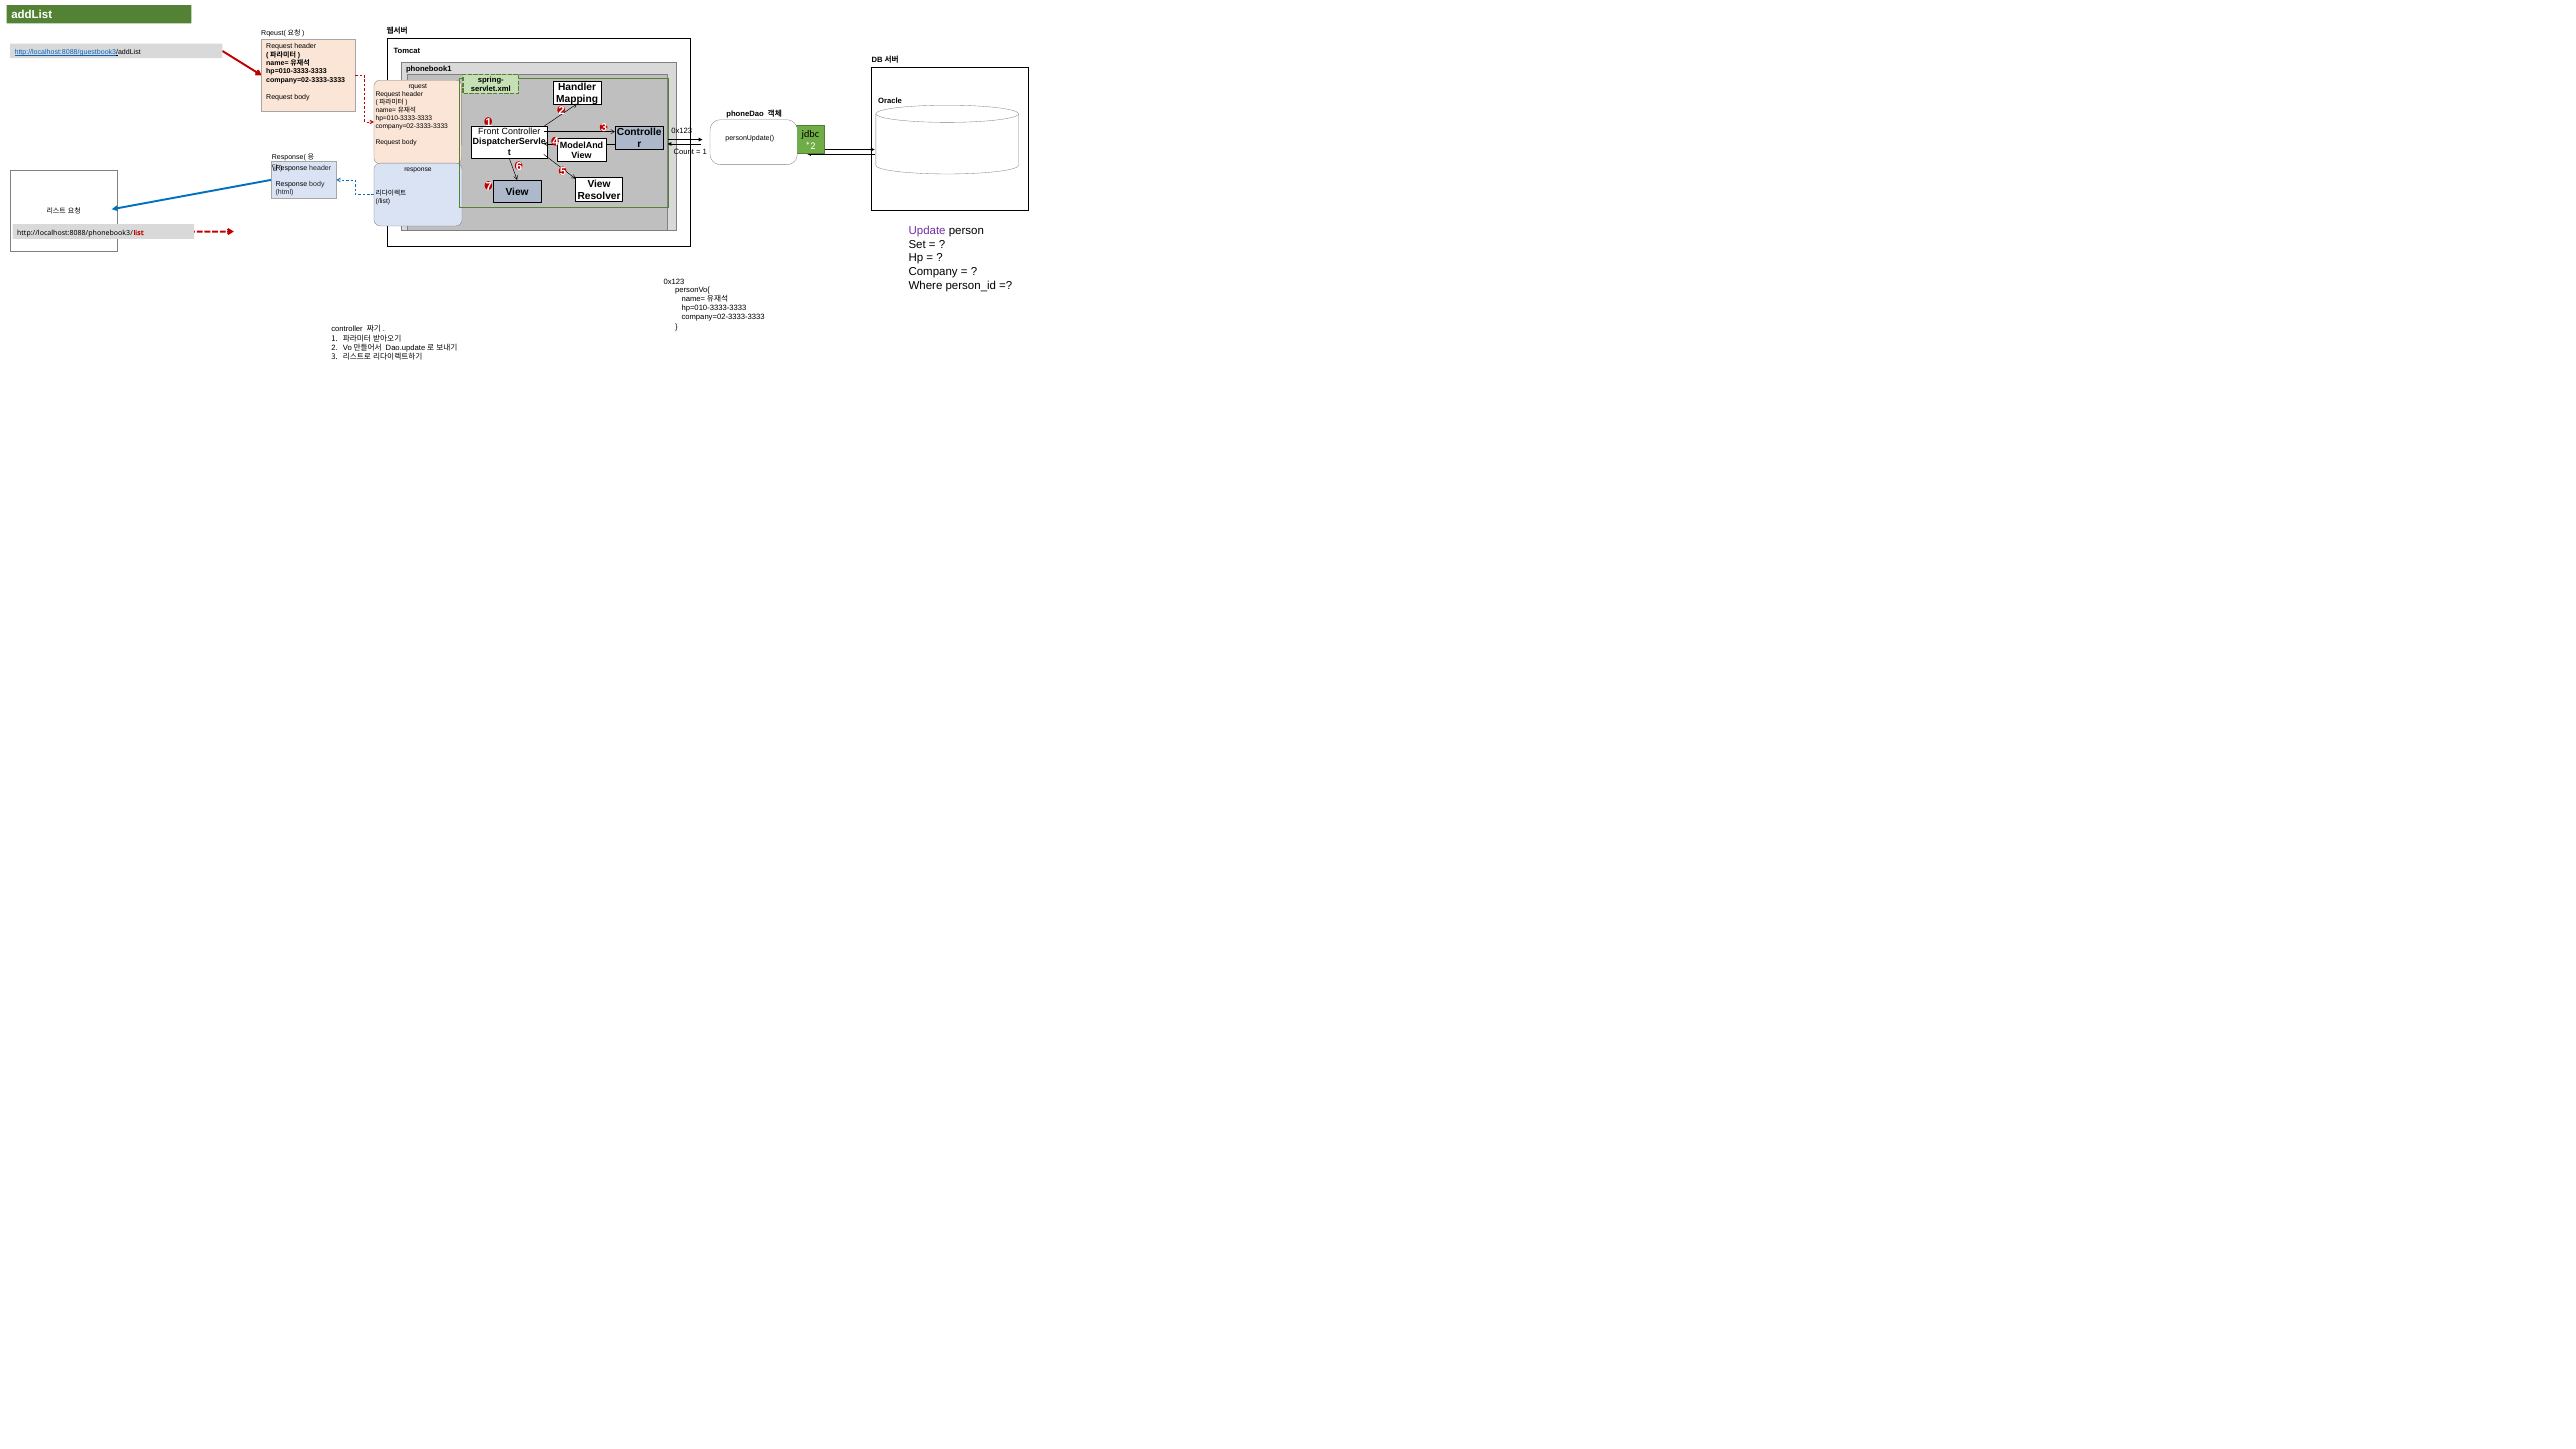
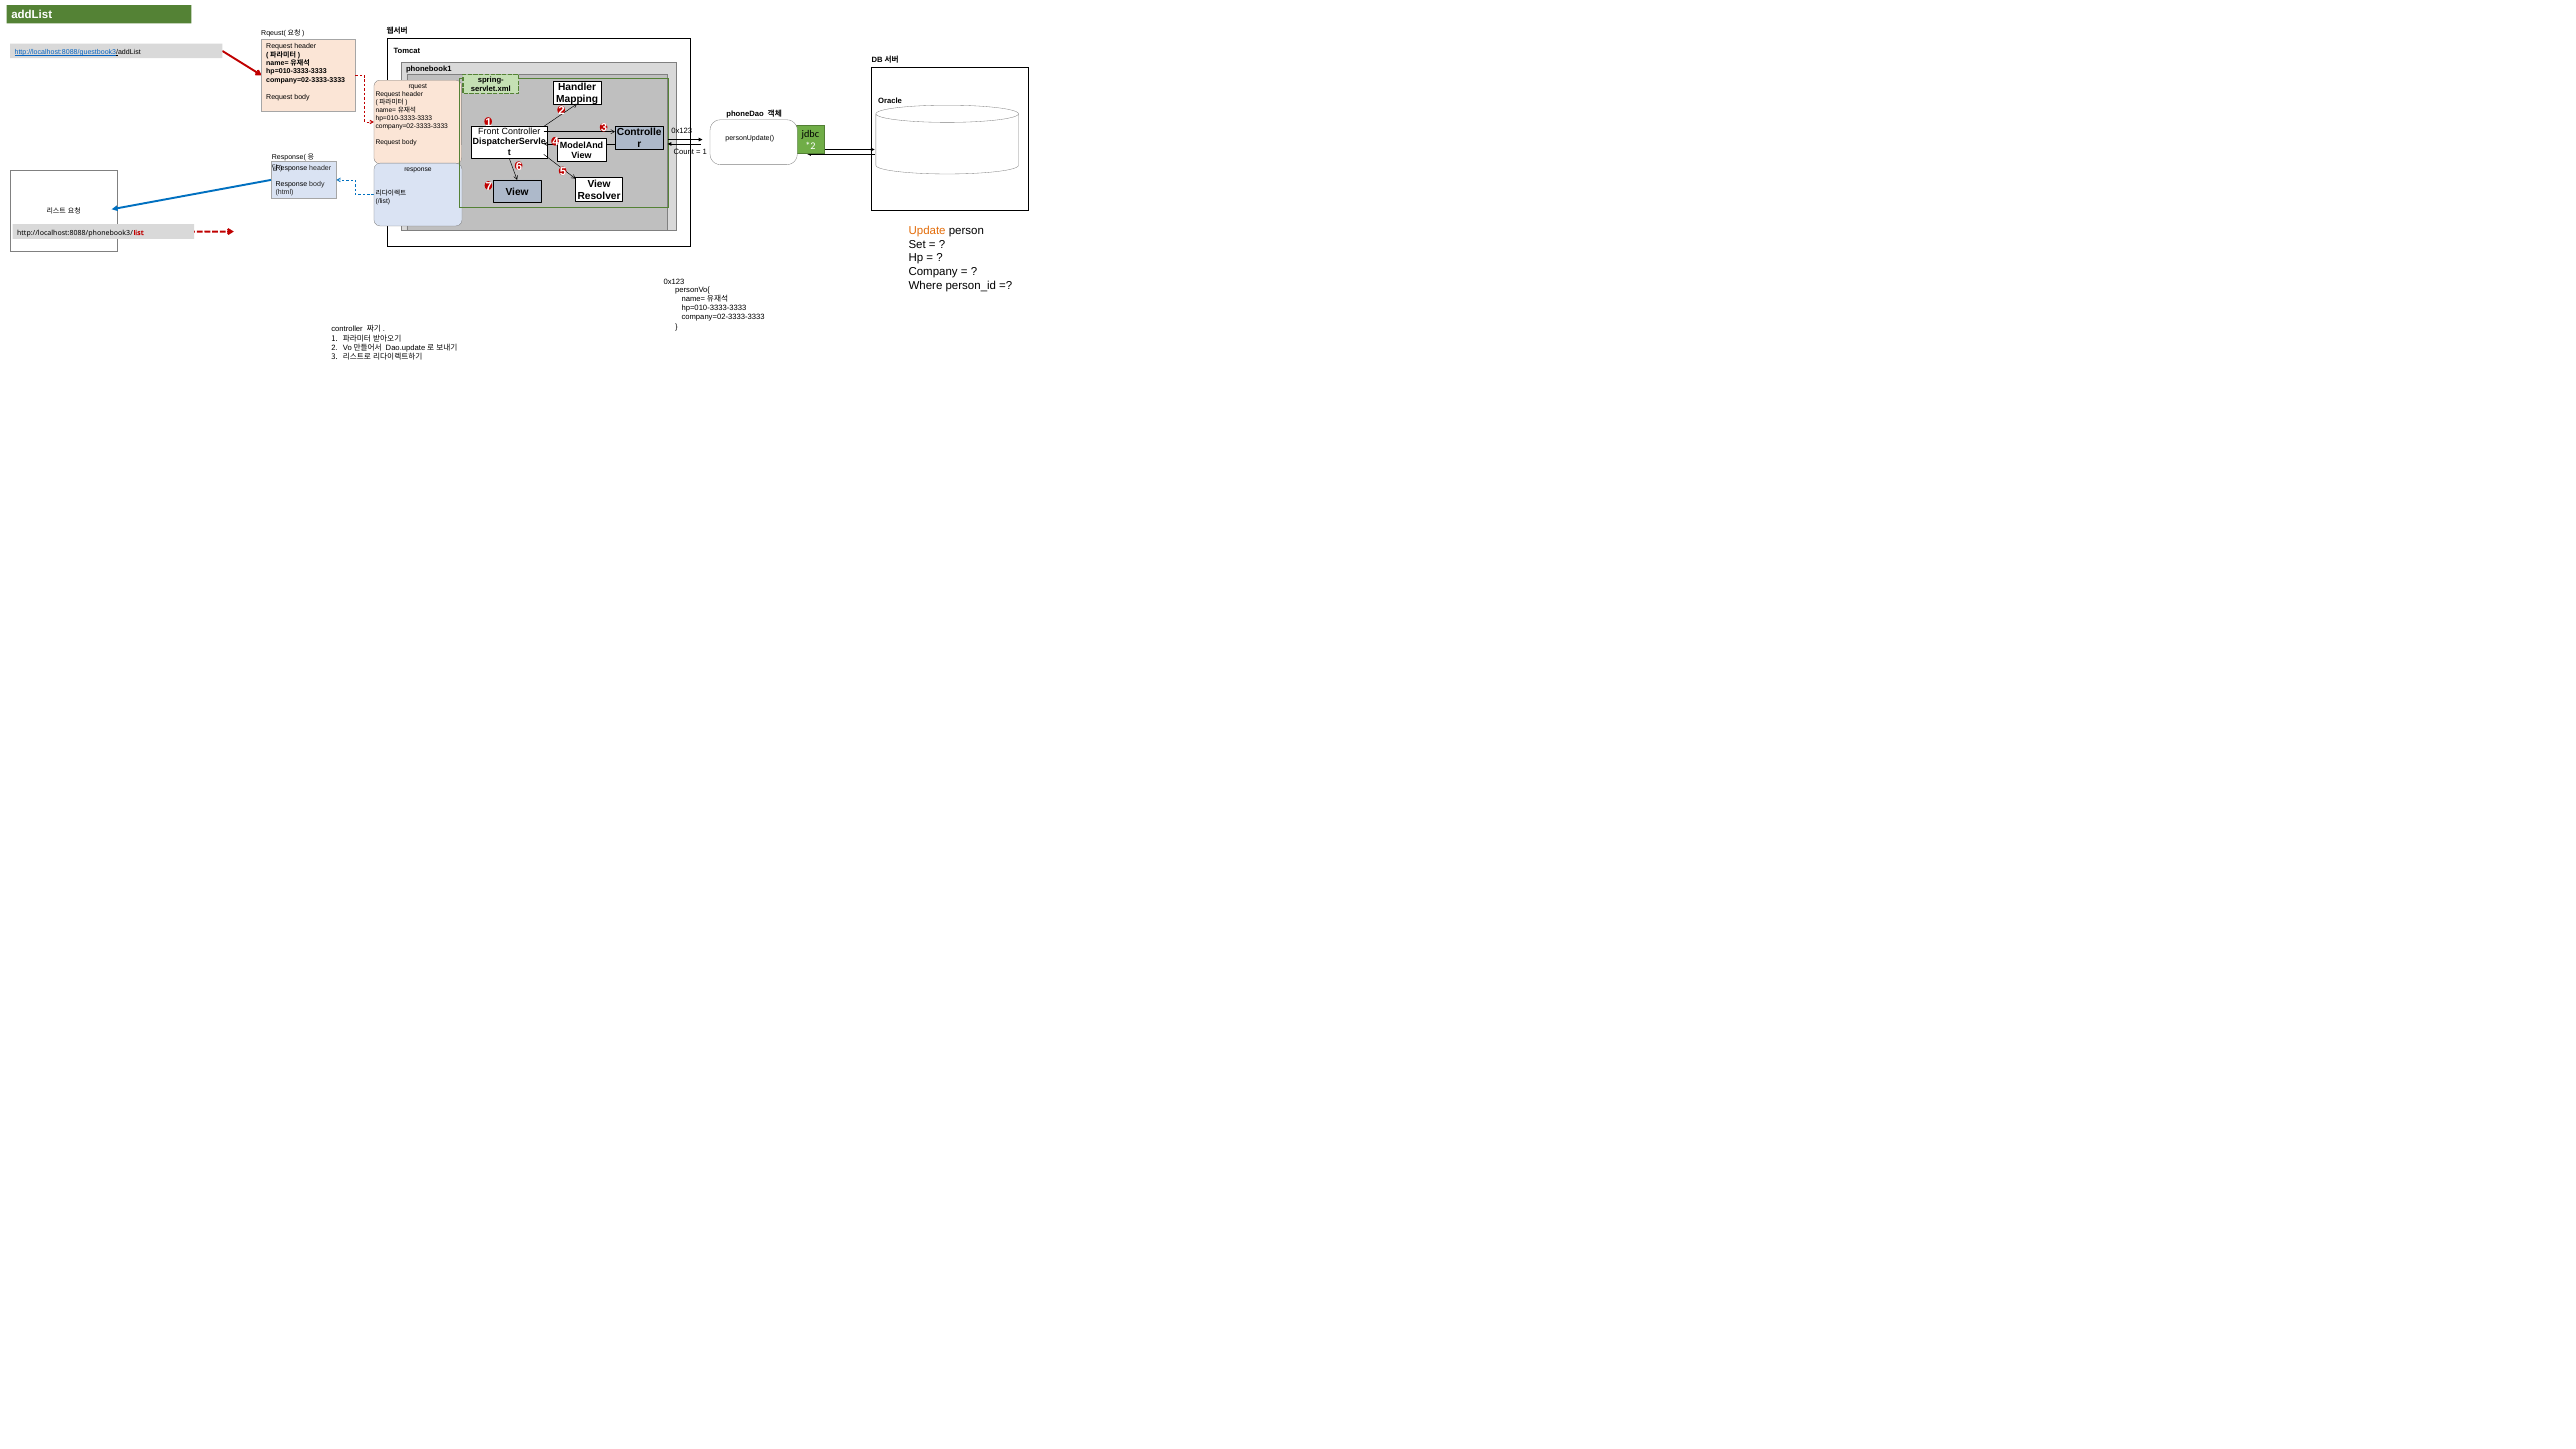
Update colour: purple -> orange
